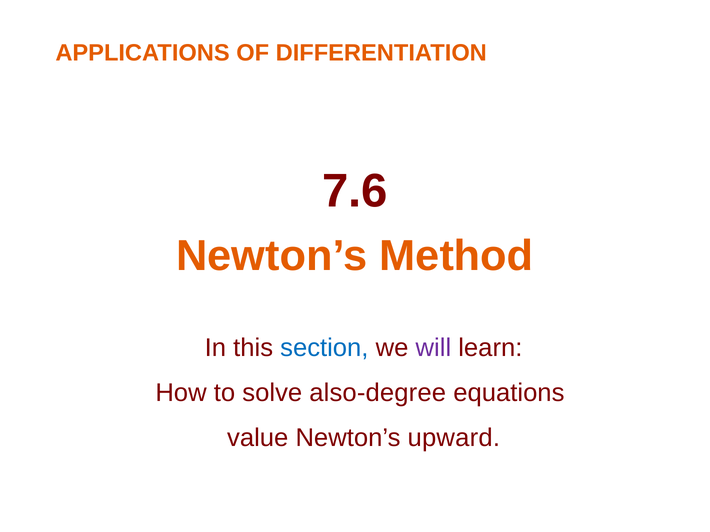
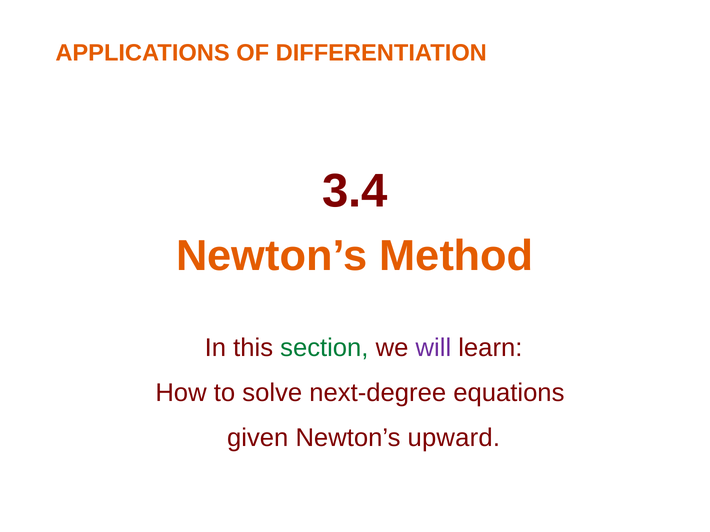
7.6: 7.6 -> 3.4
section colour: blue -> green
also-degree: also-degree -> next-degree
value: value -> given
